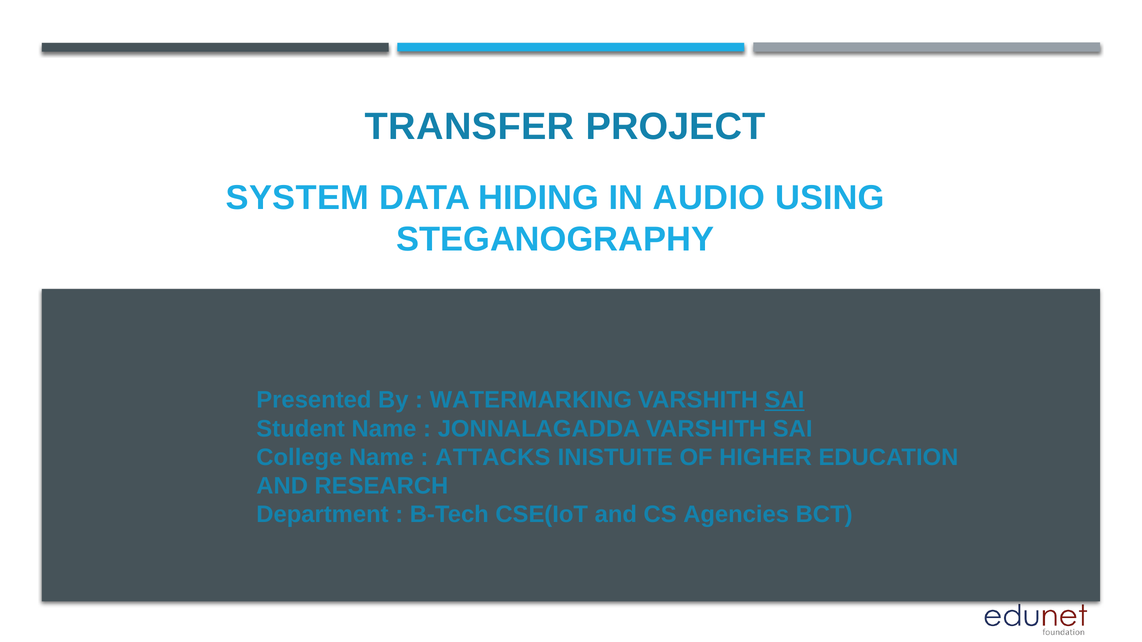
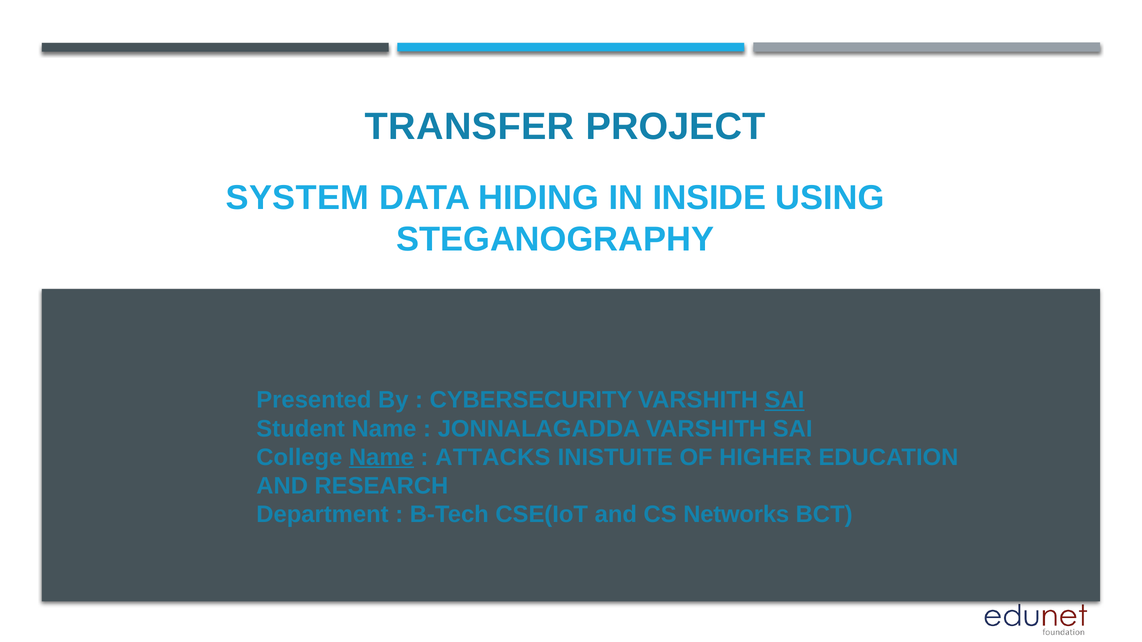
AUDIO: AUDIO -> INSIDE
WATERMARKING: WATERMARKING -> CYBERSECURITY
Name at (381, 457) underline: none -> present
Agencies: Agencies -> Networks
